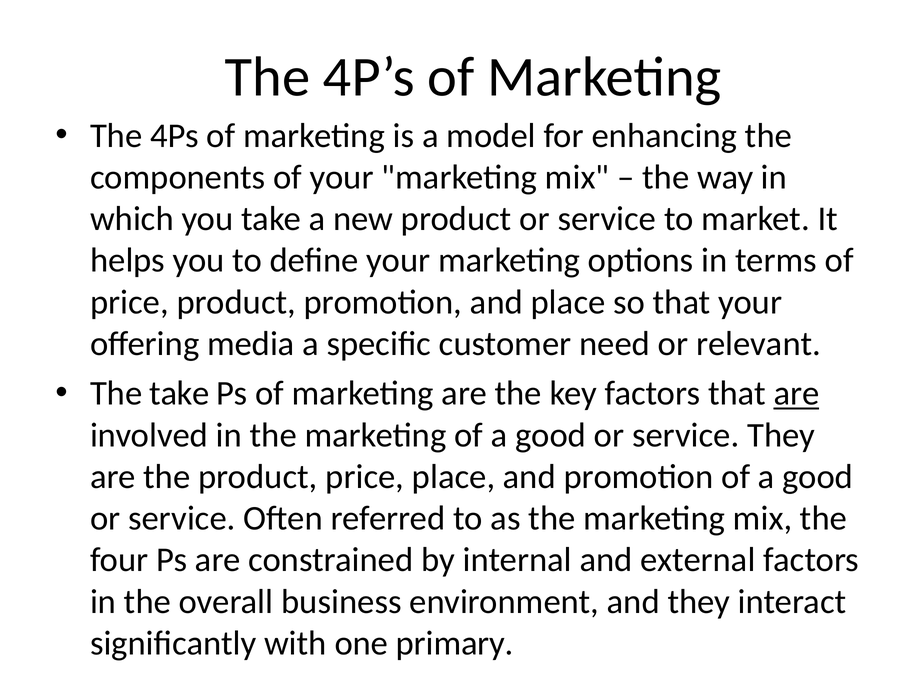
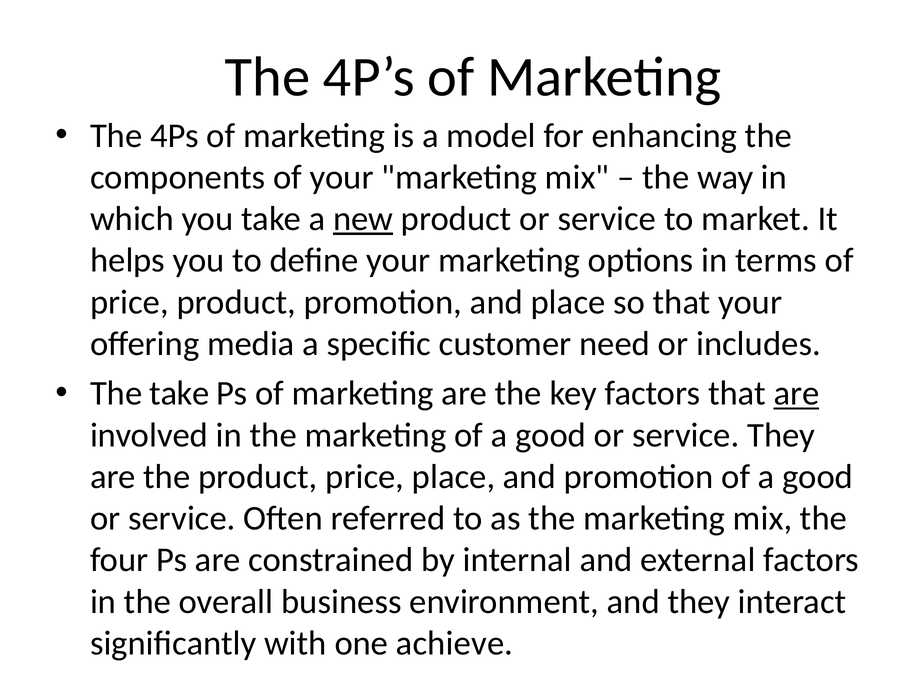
new underline: none -> present
relevant: relevant -> includes
primary: primary -> achieve
